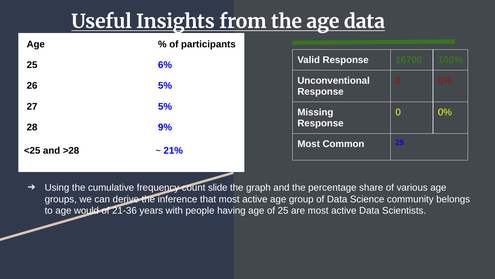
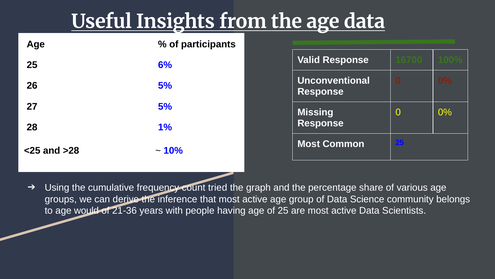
9%: 9% -> 1%
21%: 21% -> 10%
slide: slide -> tried
